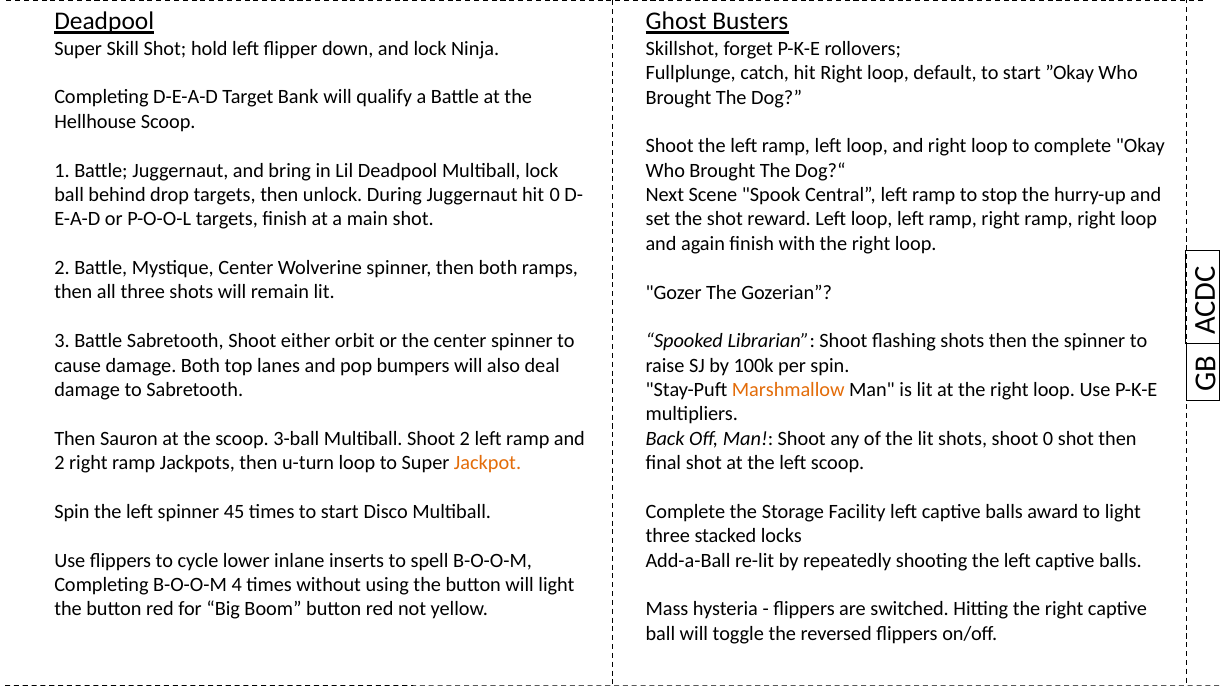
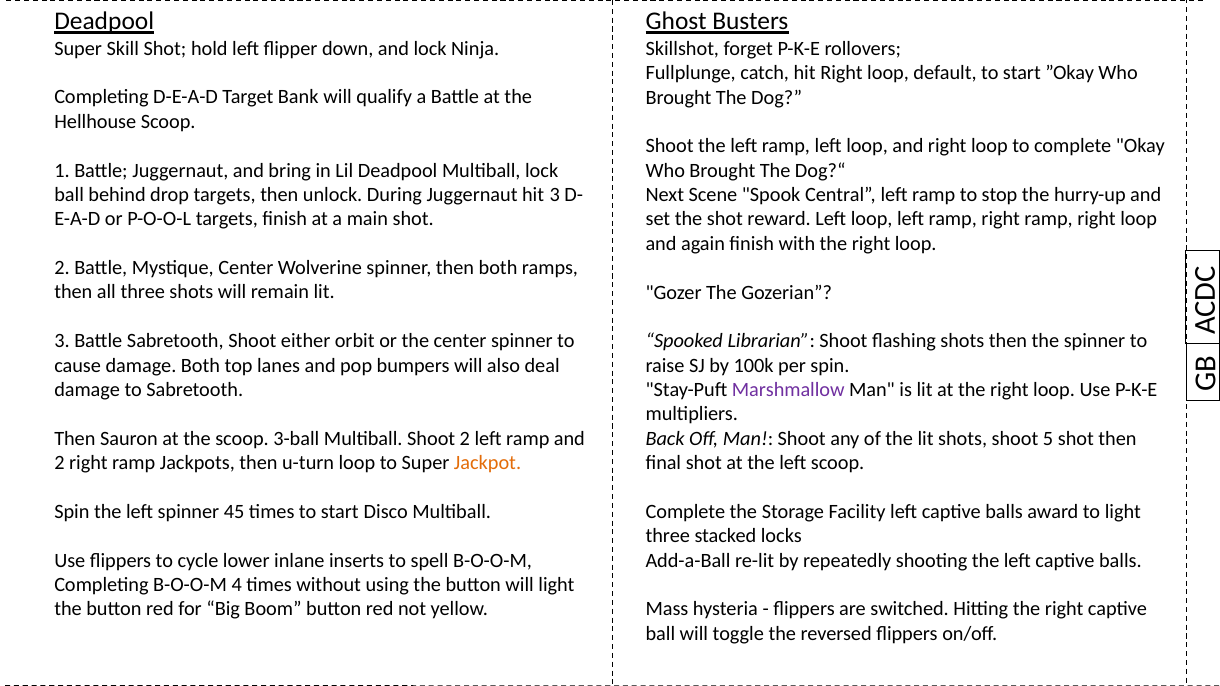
hit 0: 0 -> 3
Marshmallow colour: orange -> purple
shoot 0: 0 -> 5
